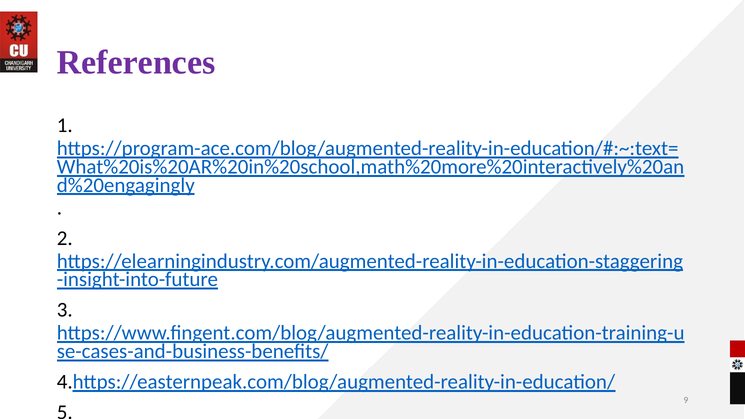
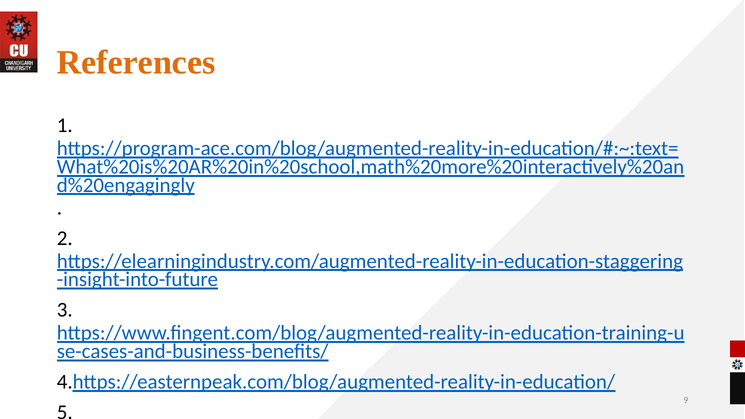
References colour: purple -> orange
